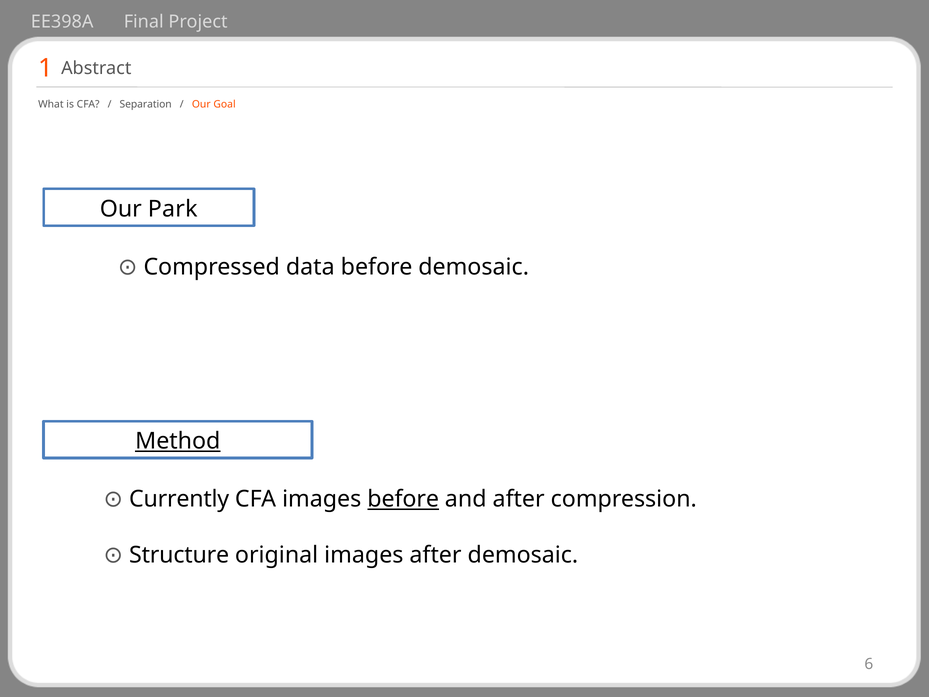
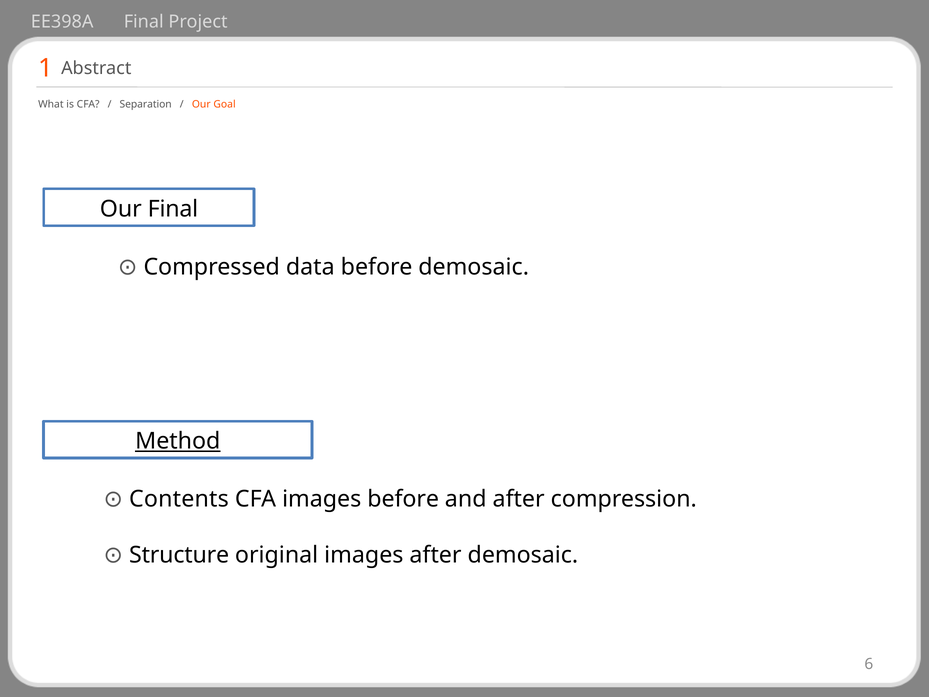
Our Park: Park -> Final
Currently: Currently -> Contents
before at (403, 499) underline: present -> none
